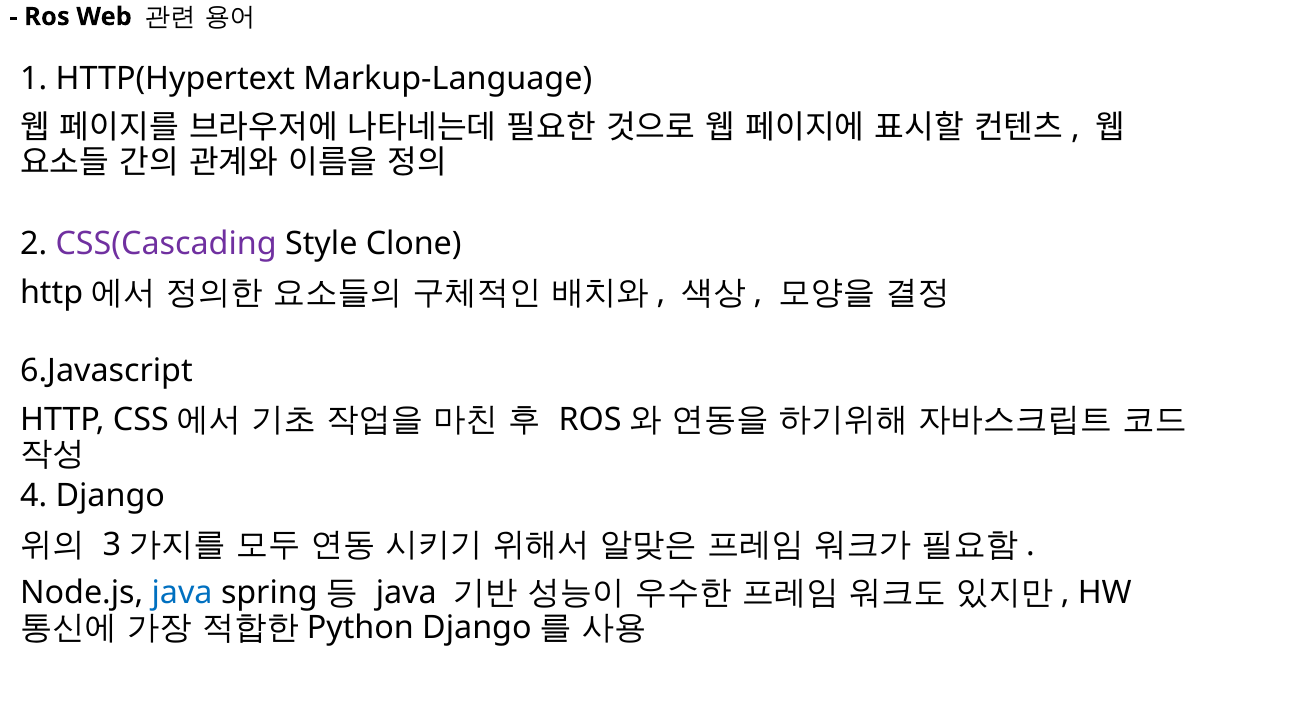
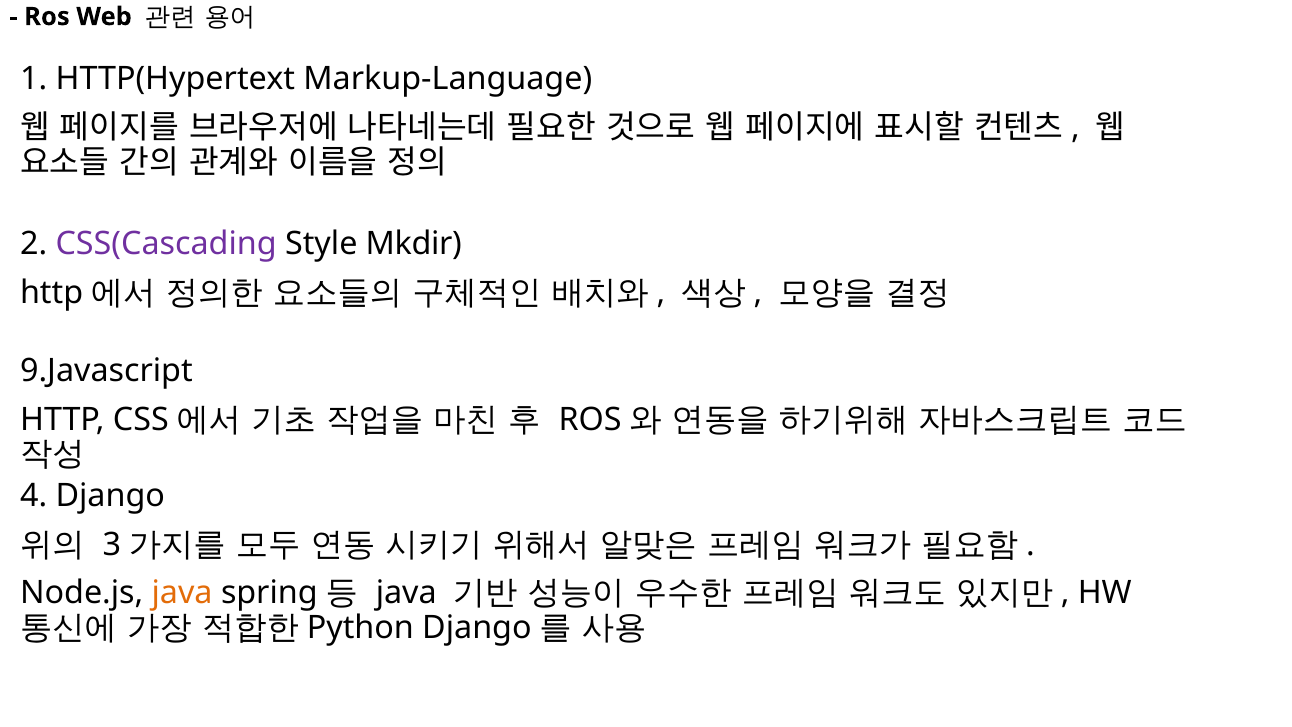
Clone: Clone -> Mkdir
6.Javascript: 6.Javascript -> 9.Javascript
java at (182, 593) colour: blue -> orange
